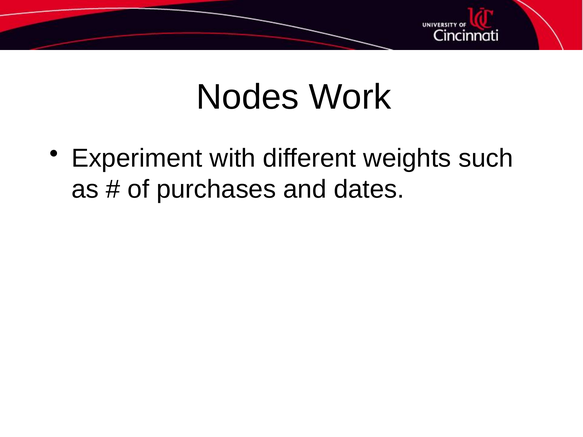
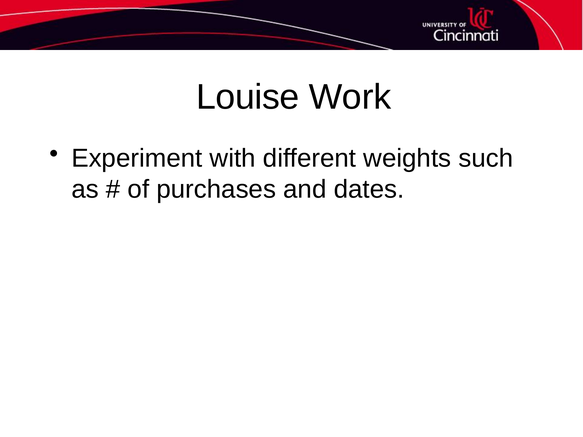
Nodes: Nodes -> Louise
